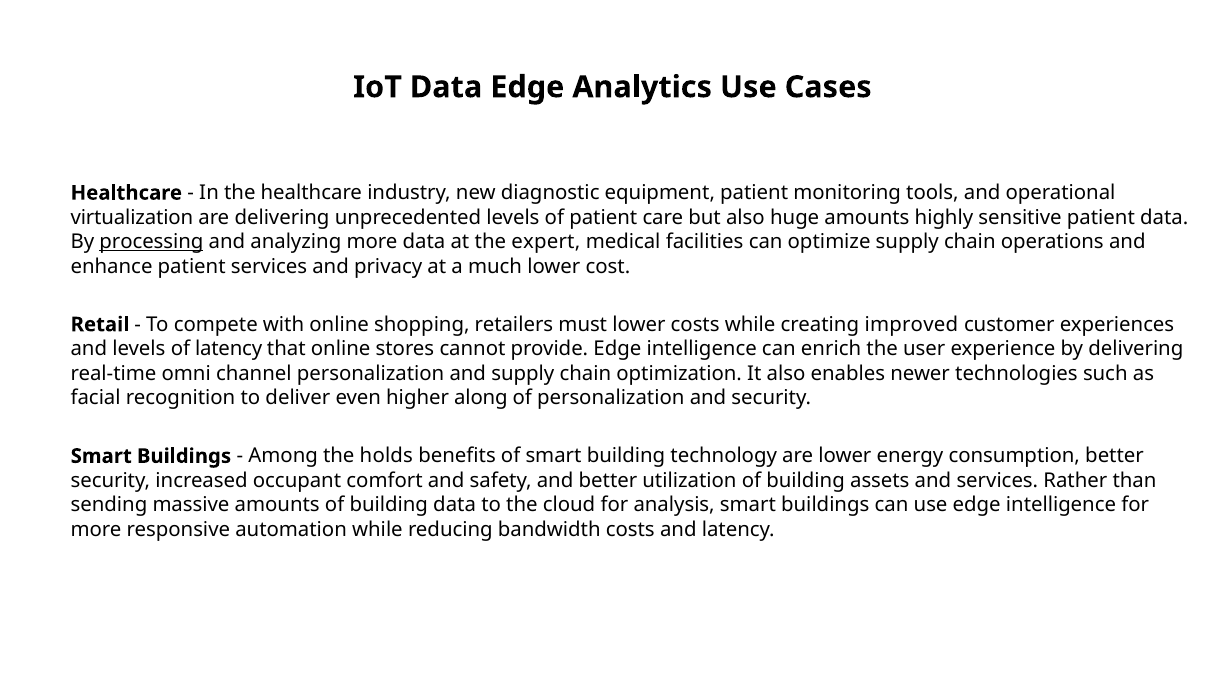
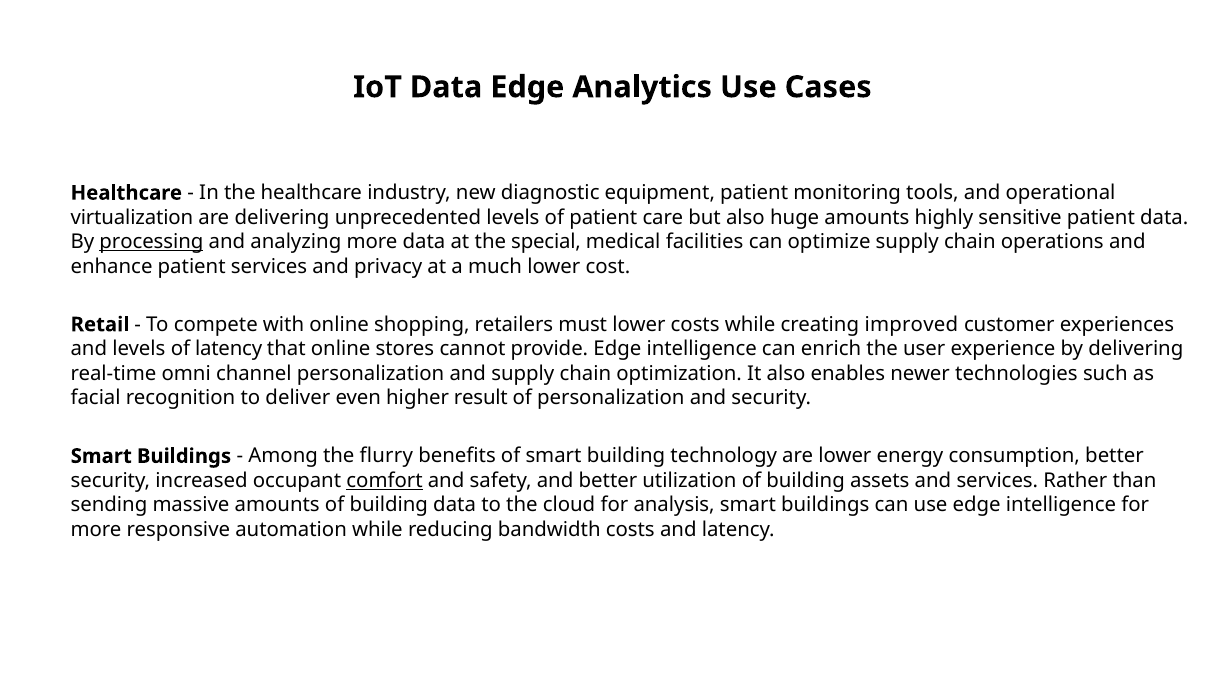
expert: expert -> special
along: along -> result
holds: holds -> flurry
comfort underline: none -> present
